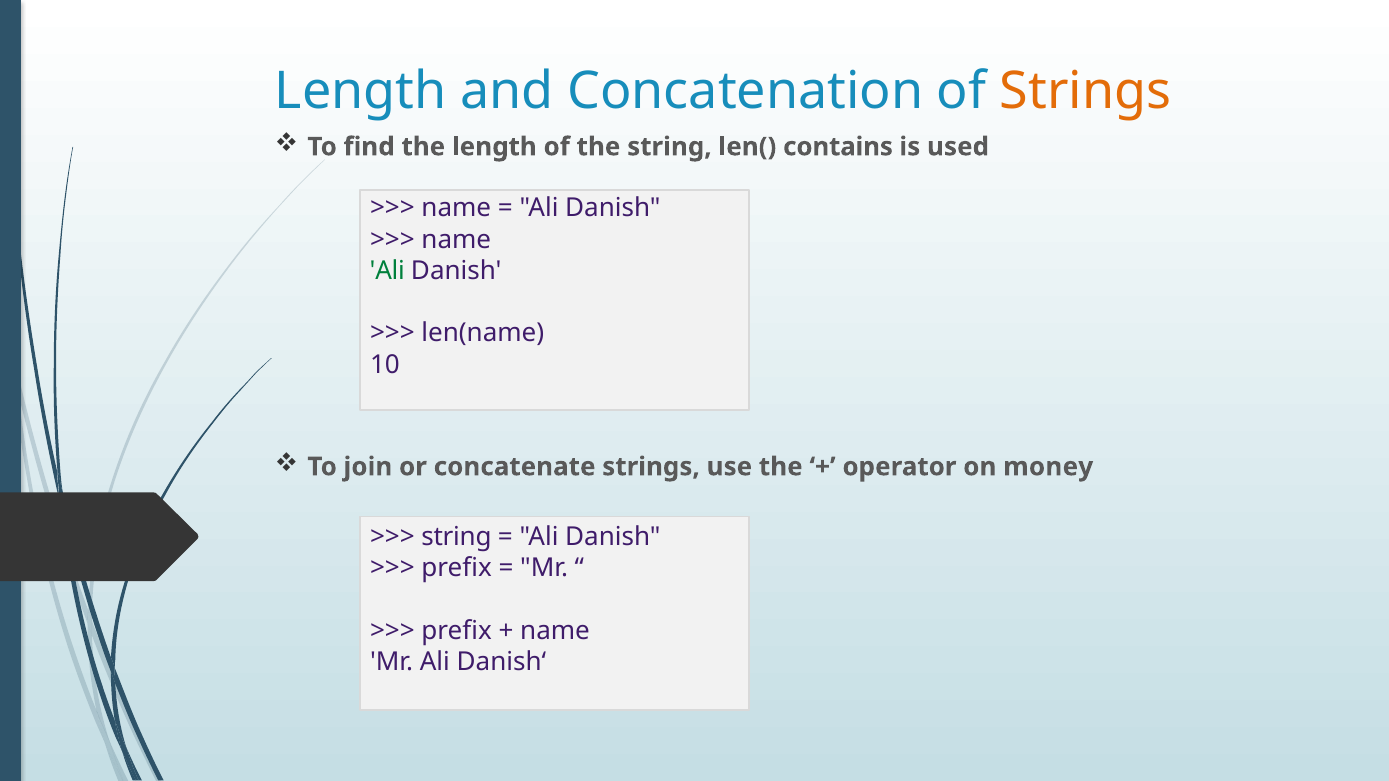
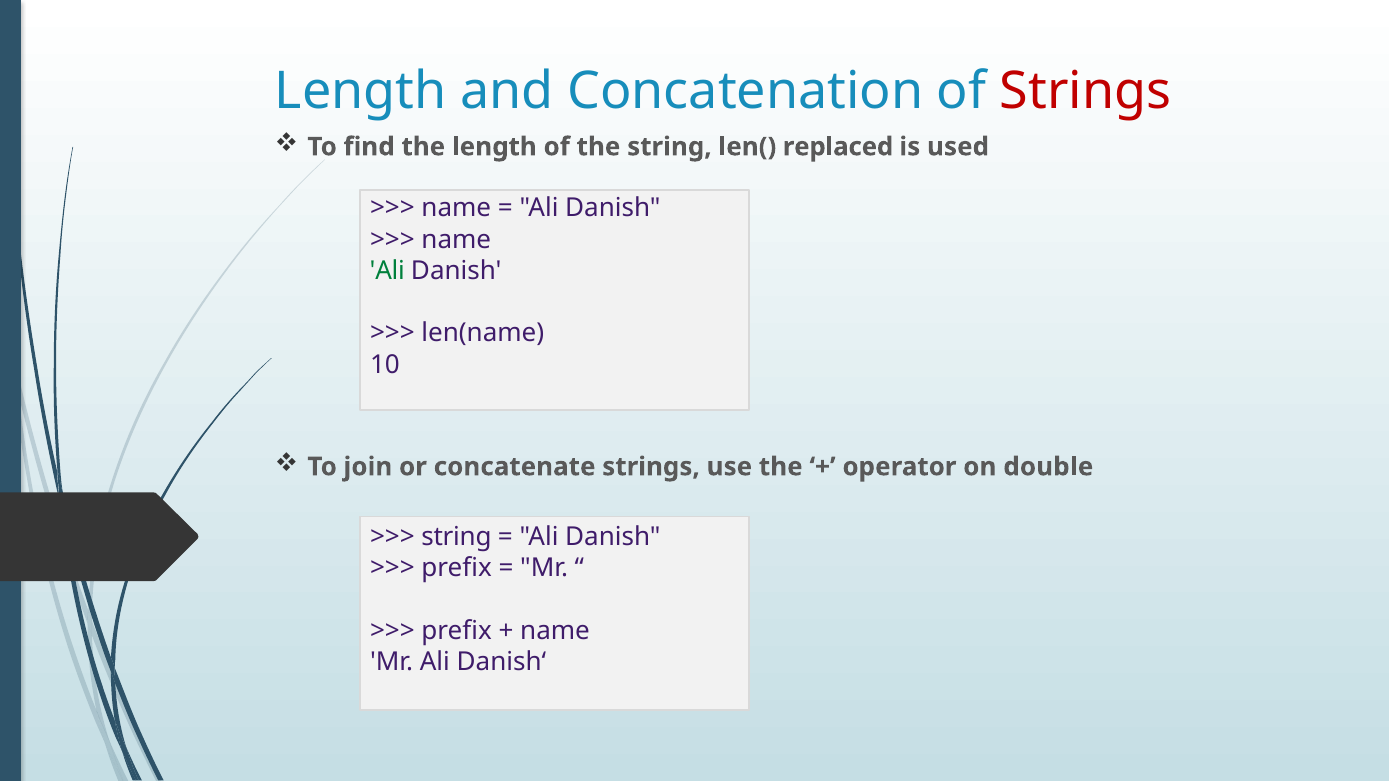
Strings at (1086, 91) colour: orange -> red
contains: contains -> replaced
money: money -> double
